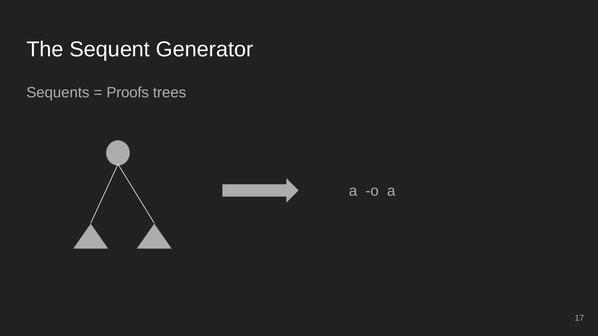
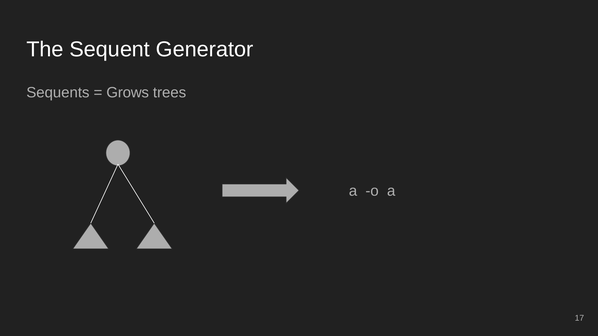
Proofs: Proofs -> Grows
